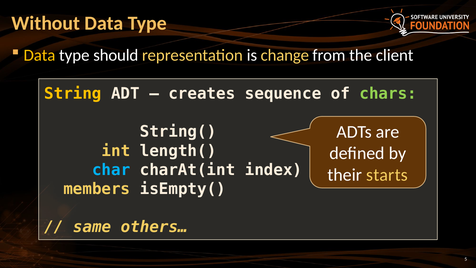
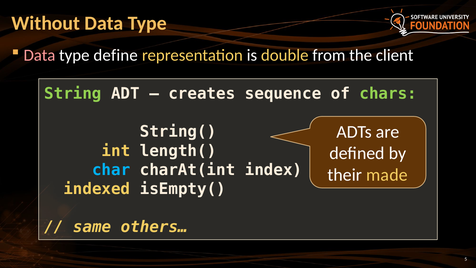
Data at (39, 55) colour: yellow -> pink
should: should -> define
change: change -> double
String colour: yellow -> light green
starts: starts -> made
members: members -> indexed
